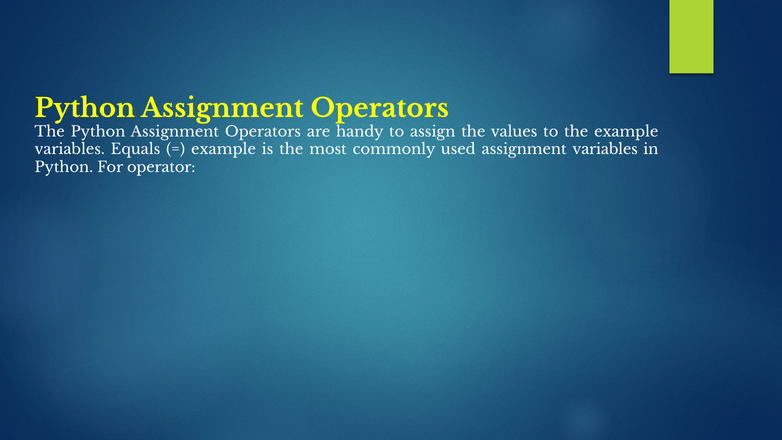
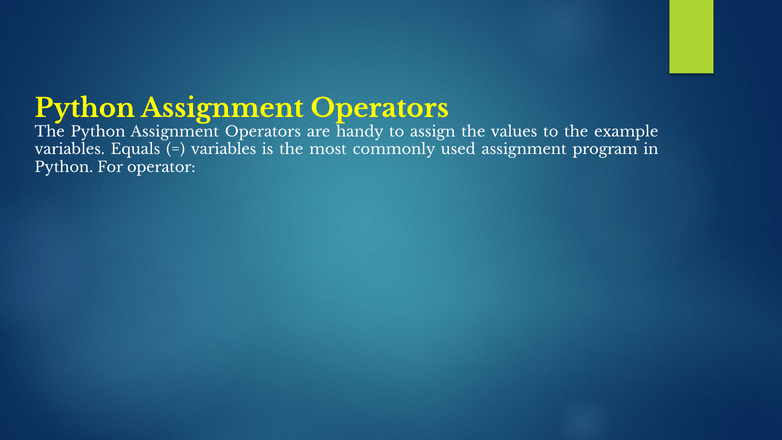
example at (224, 150): example -> variables
assignment variables: variables -> program
